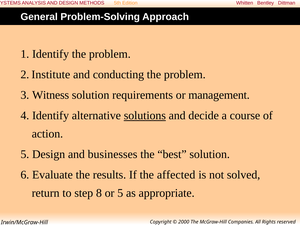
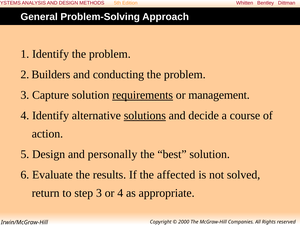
Institute: Institute -> Builders
Witness: Witness -> Capture
requirements underline: none -> present
businesses: businesses -> personally
step 8: 8 -> 3
or 5: 5 -> 4
